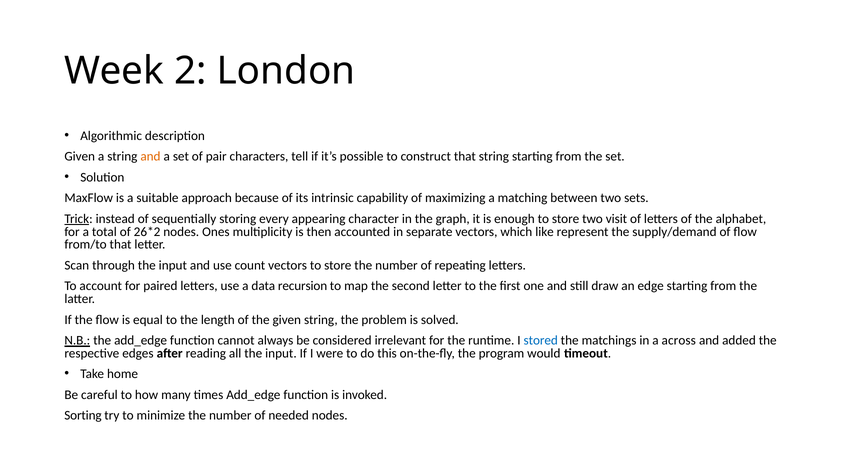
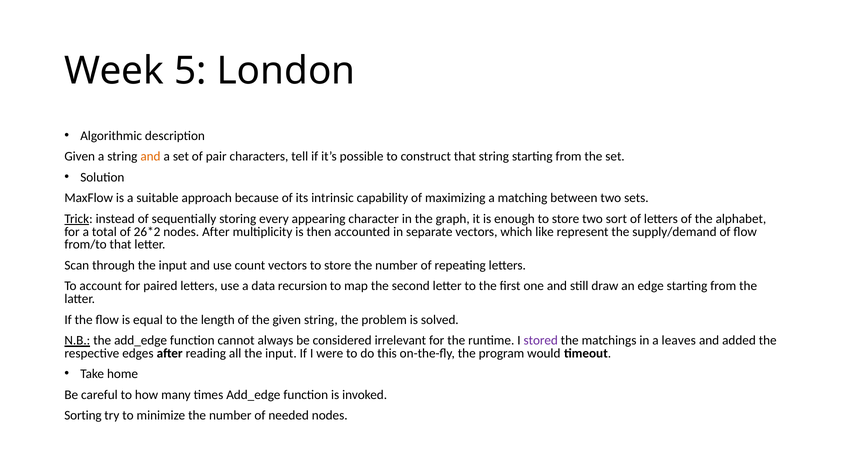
2: 2 -> 5
visit: visit -> sort
nodes Ones: Ones -> After
stored colour: blue -> purple
across: across -> leaves
